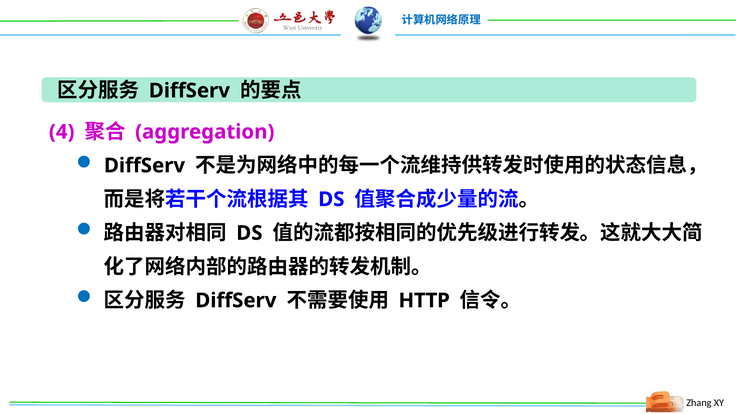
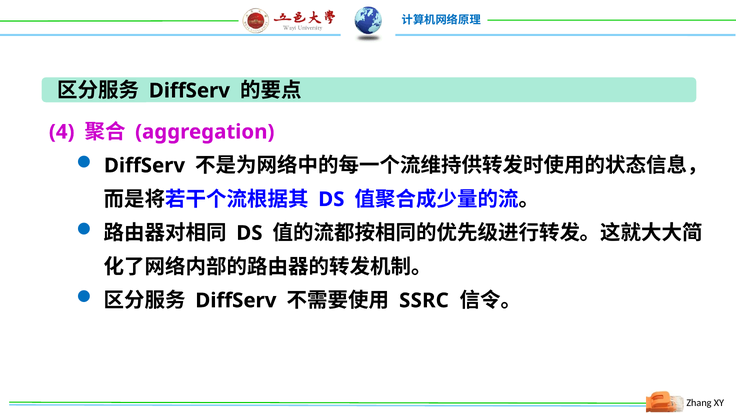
HTTP: HTTP -> SSRC
